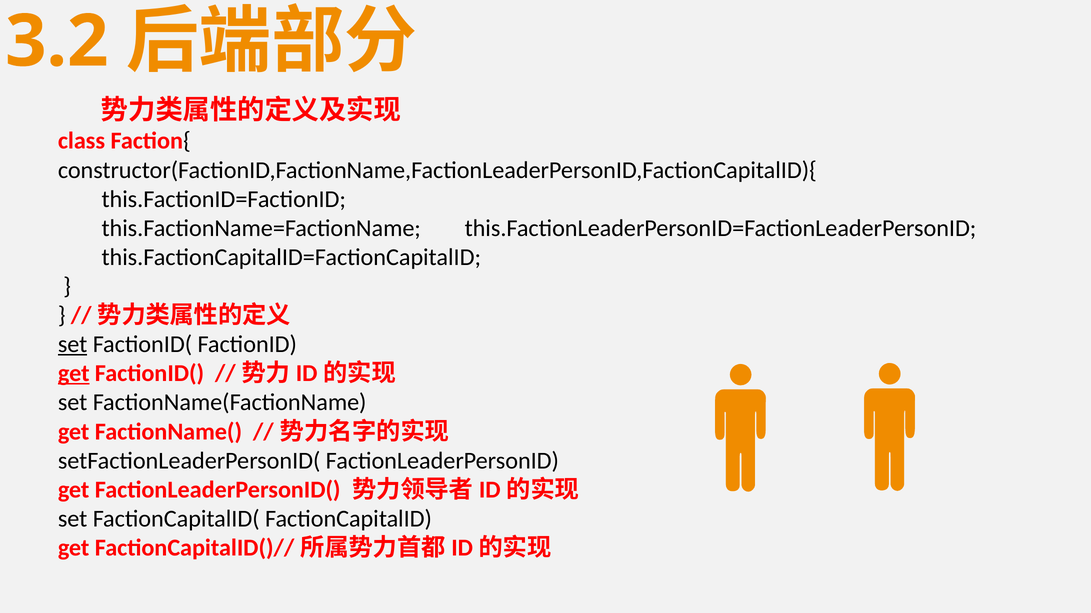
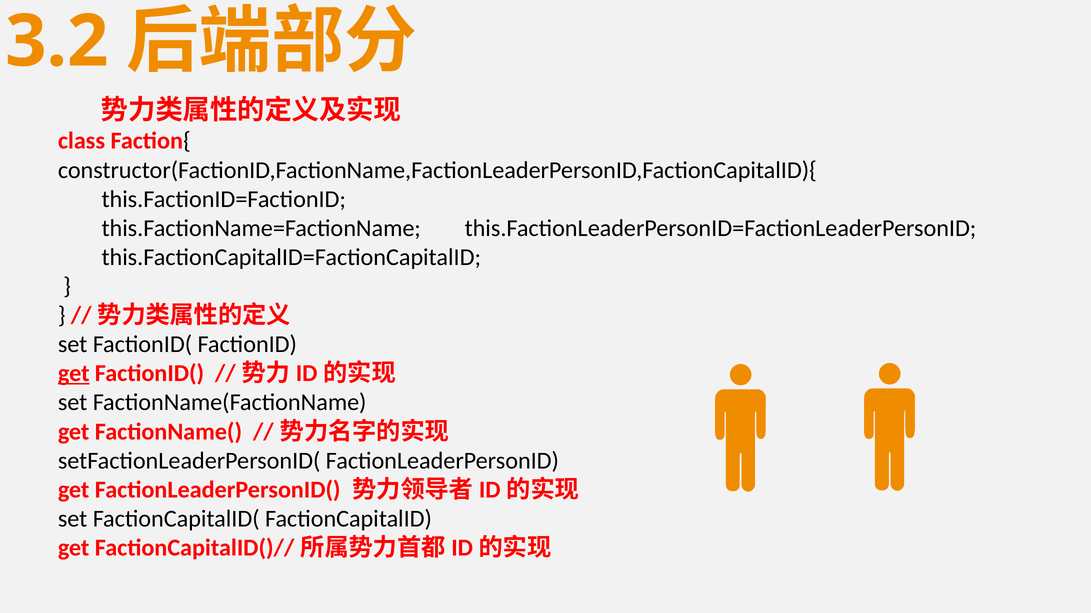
set at (73, 345) underline: present -> none
